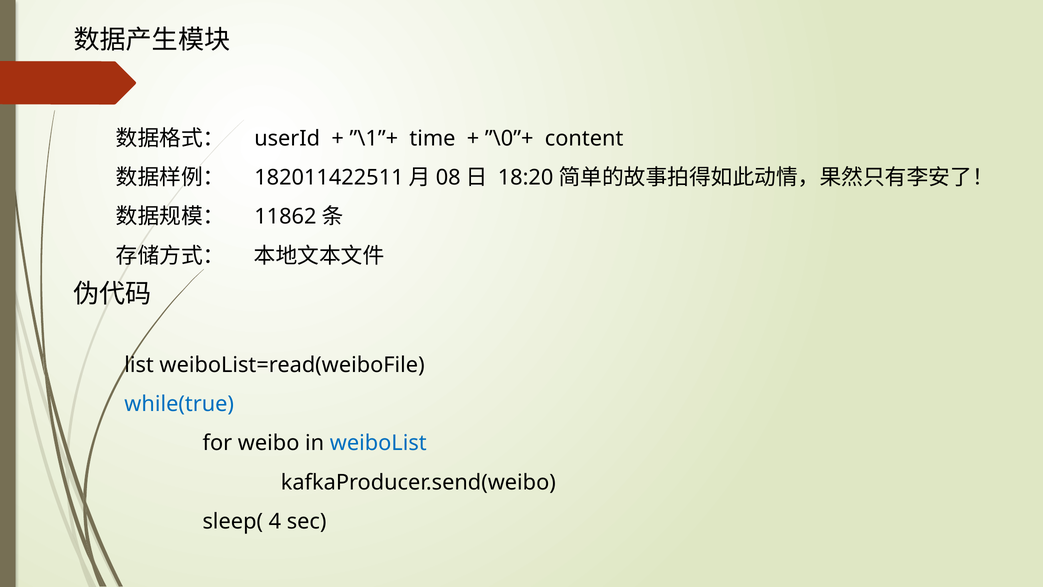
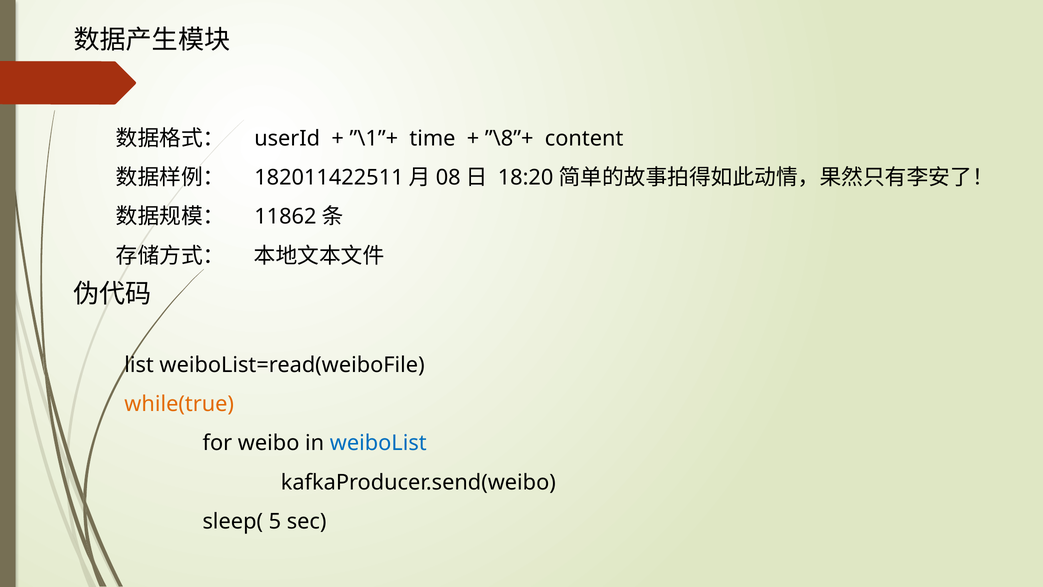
”\0”+: ”\0”+ -> ”\8”+
while(true colour: blue -> orange
4: 4 -> 5
